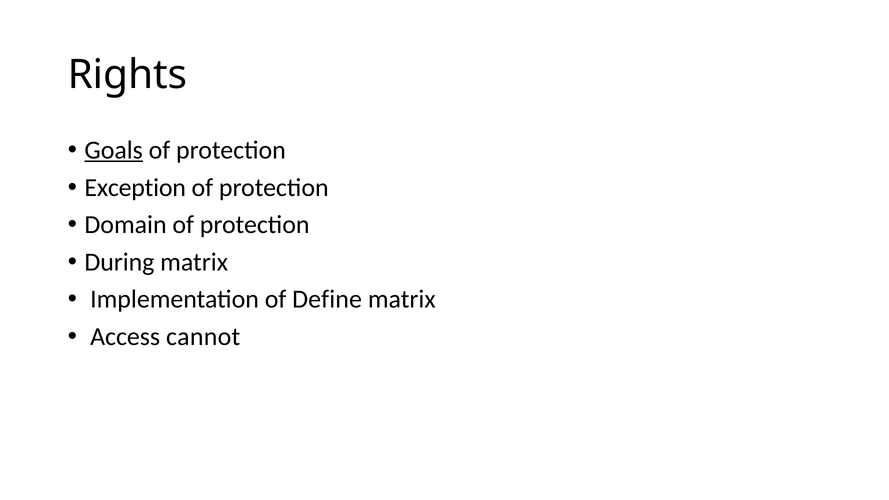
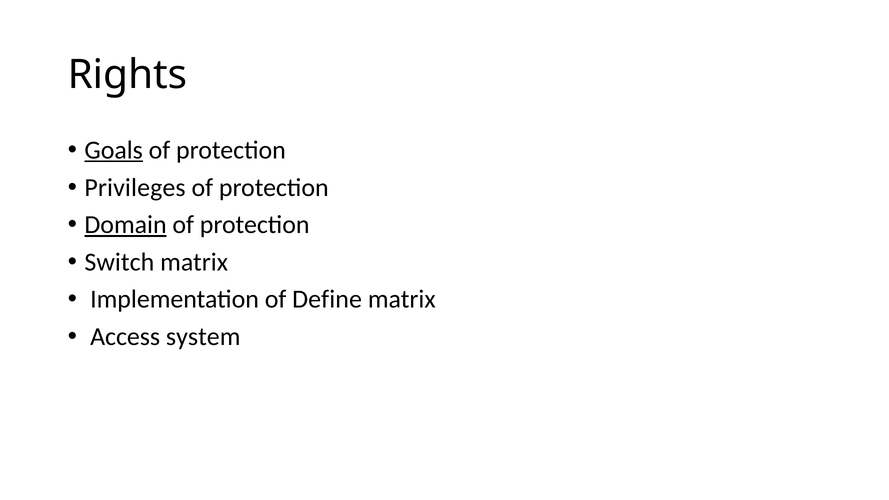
Exception: Exception -> Privileges
Domain underline: none -> present
During: During -> Switch
cannot: cannot -> system
